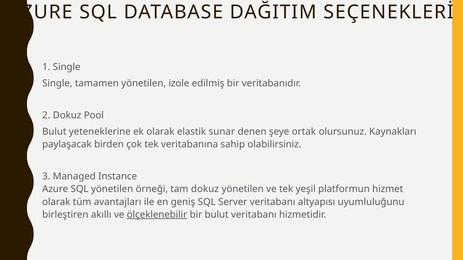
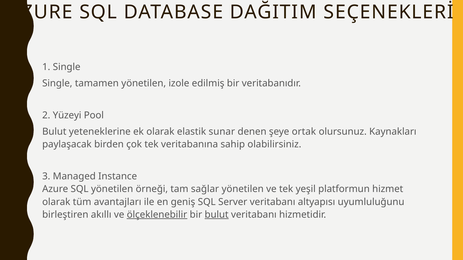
2 Dokuz: Dokuz -> Yüzeyi
tam dokuz: dokuz -> sağlar
bulut at (217, 215) underline: none -> present
